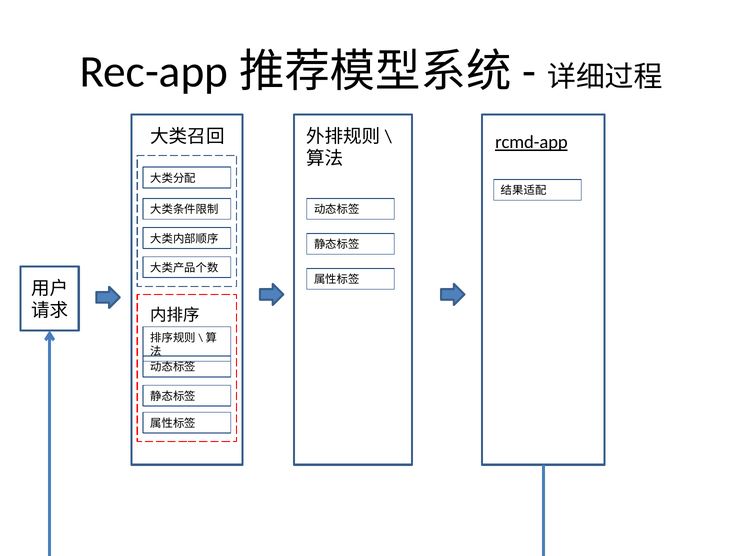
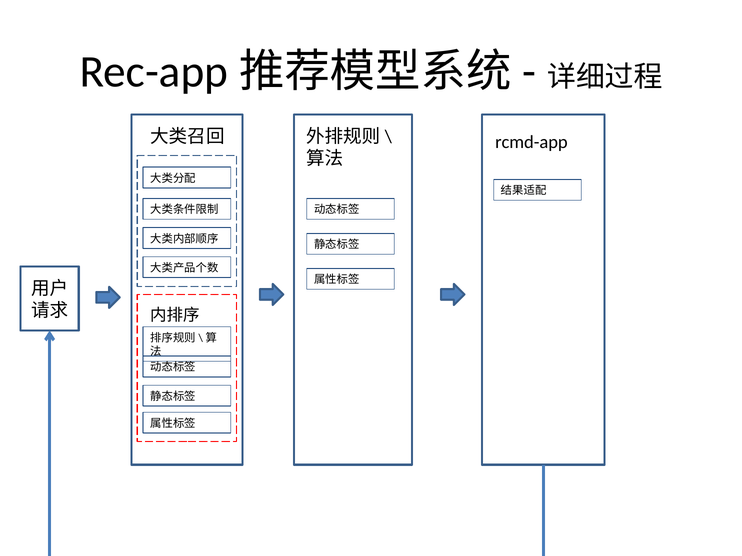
rcmd-app underline: present -> none
